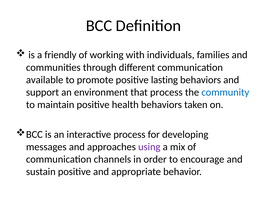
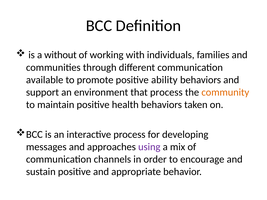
friendly: friendly -> without
lasting: lasting -> ability
community colour: blue -> orange
